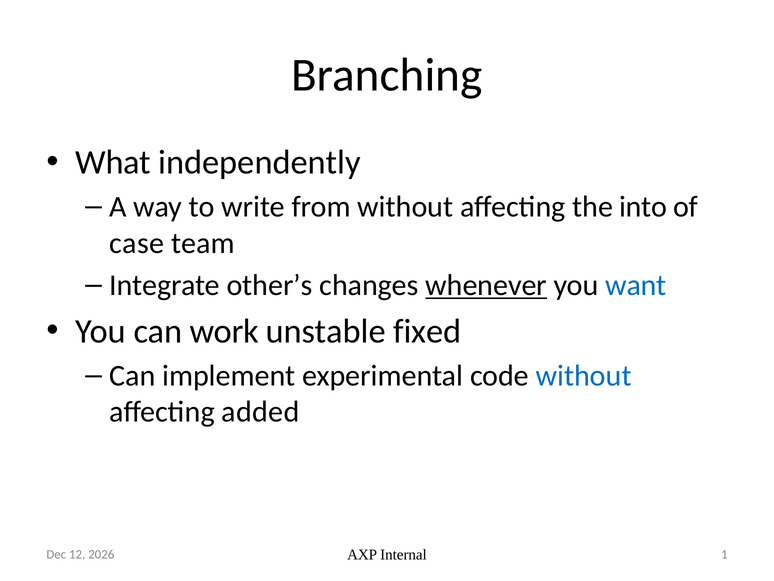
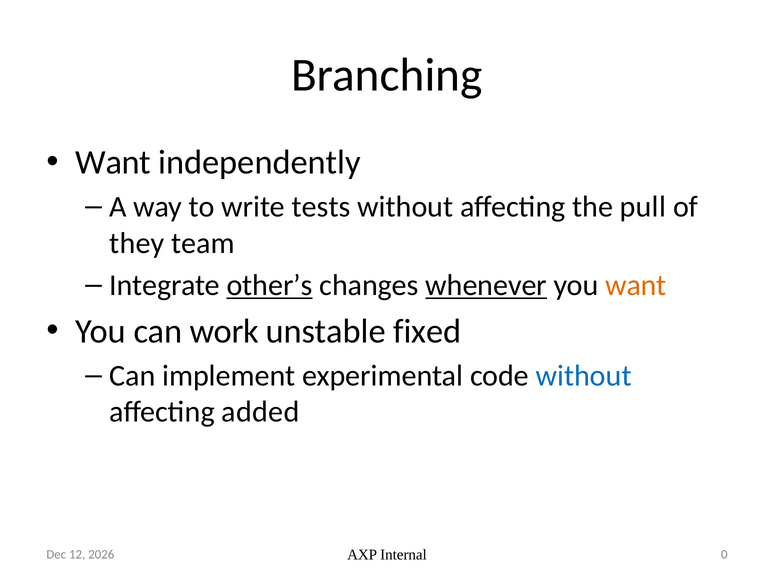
What at (113, 162): What -> Want
from: from -> tests
into: into -> pull
case: case -> they
other’s underline: none -> present
want at (636, 285) colour: blue -> orange
1: 1 -> 0
